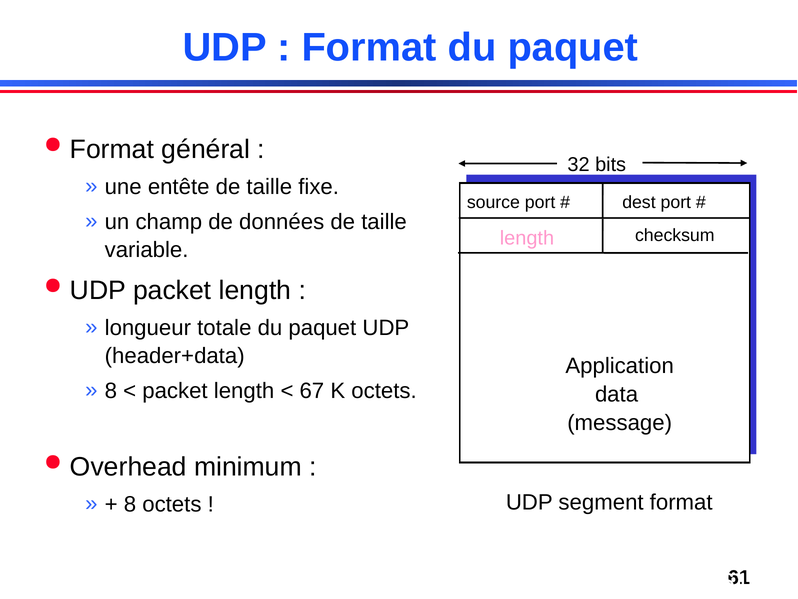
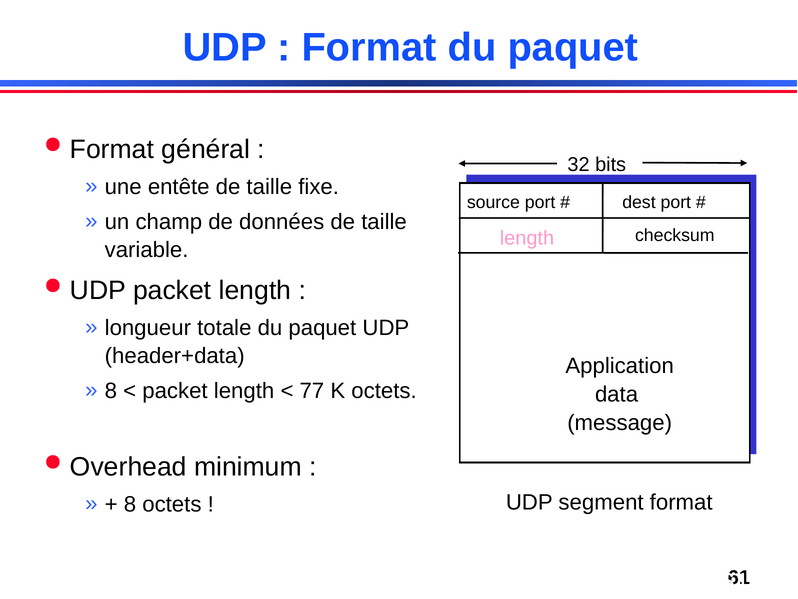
67: 67 -> 77
